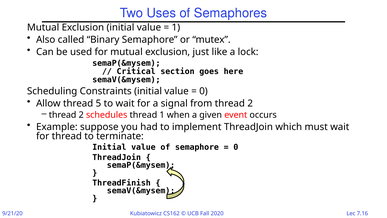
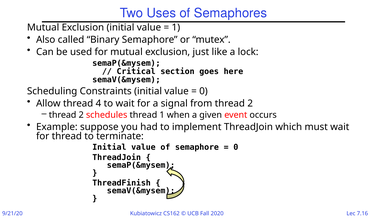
5: 5 -> 4
